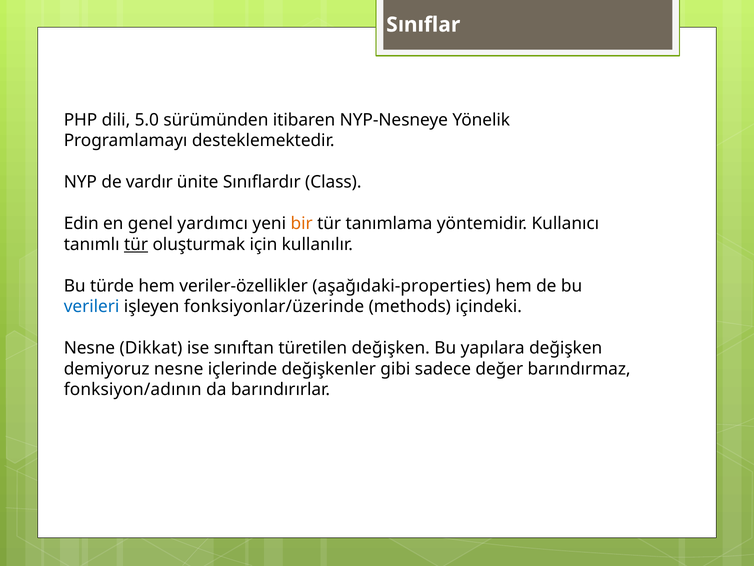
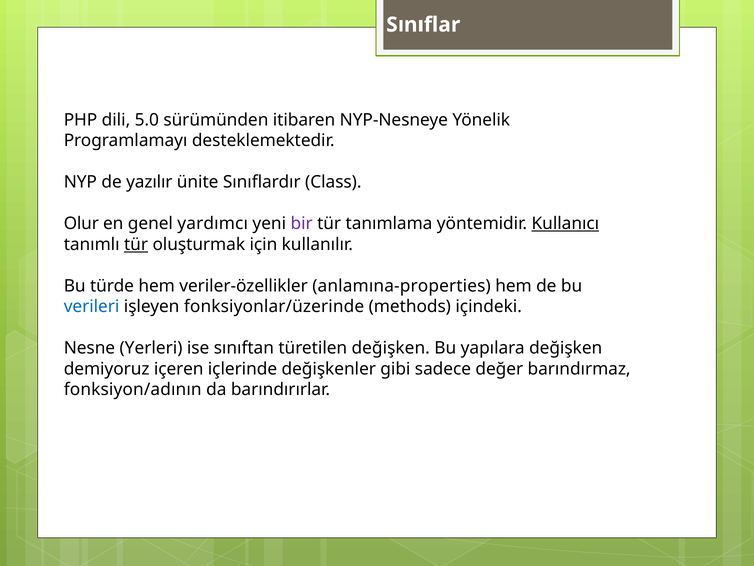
vardır: vardır -> yazılır
Edin: Edin -> Olur
bir colour: orange -> purple
Kullanıcı underline: none -> present
aşağıdaki-properties: aşağıdaki-properties -> anlamına-properties
Dikkat: Dikkat -> Yerleri
demiyoruz nesne: nesne -> içeren
